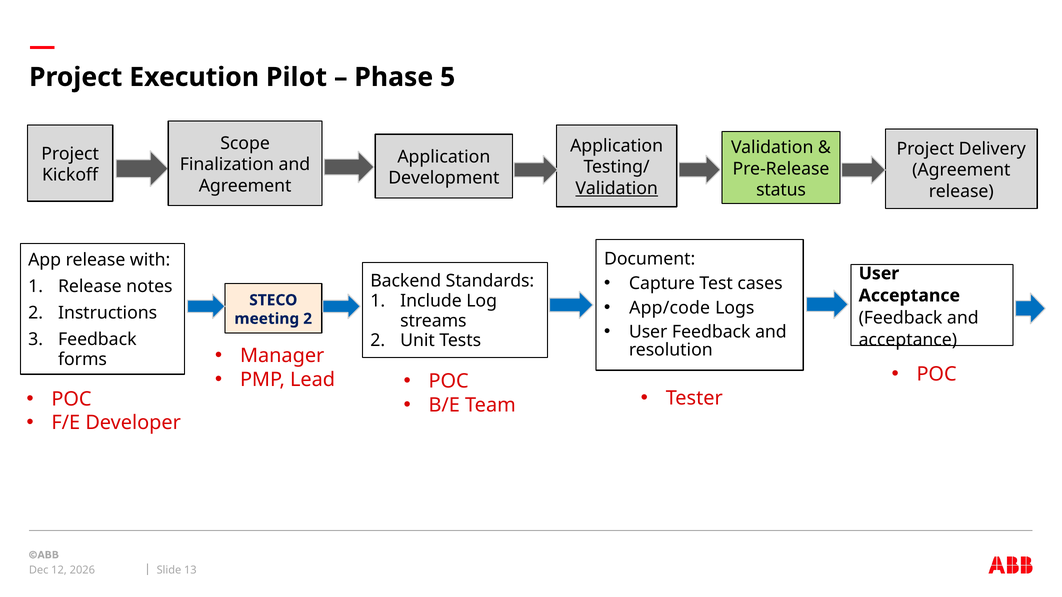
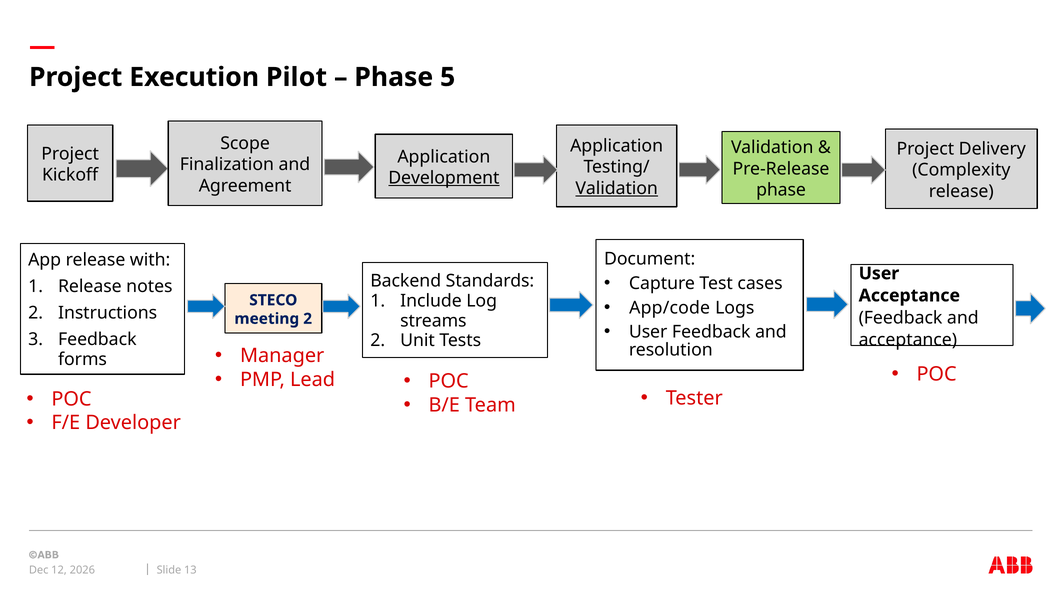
Agreement at (961, 170): Agreement -> Complexity
Development underline: none -> present
status at (781, 190): status -> phase
